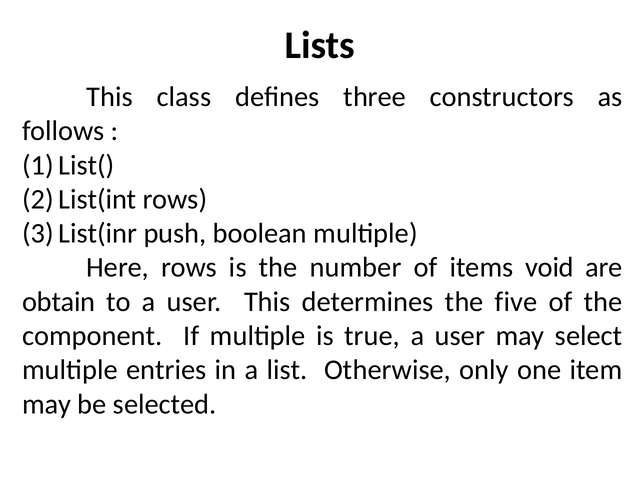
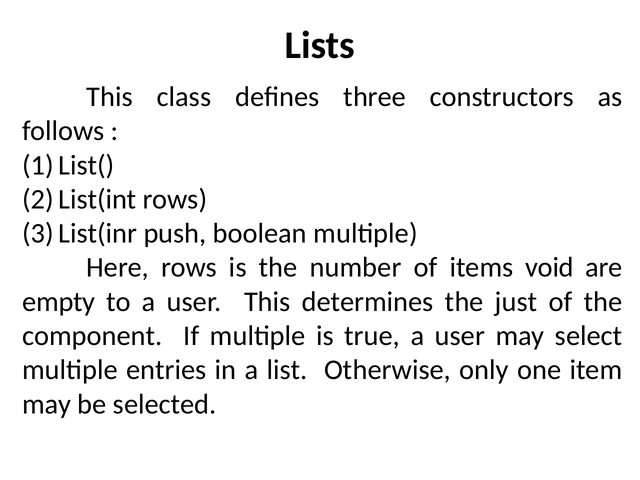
obtain: obtain -> empty
five: five -> just
